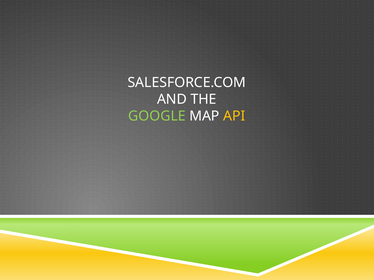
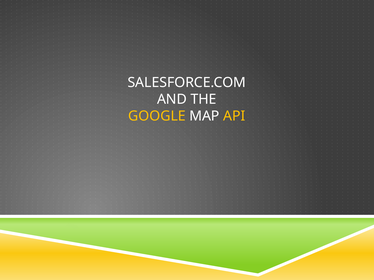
GOOGLE colour: light green -> yellow
